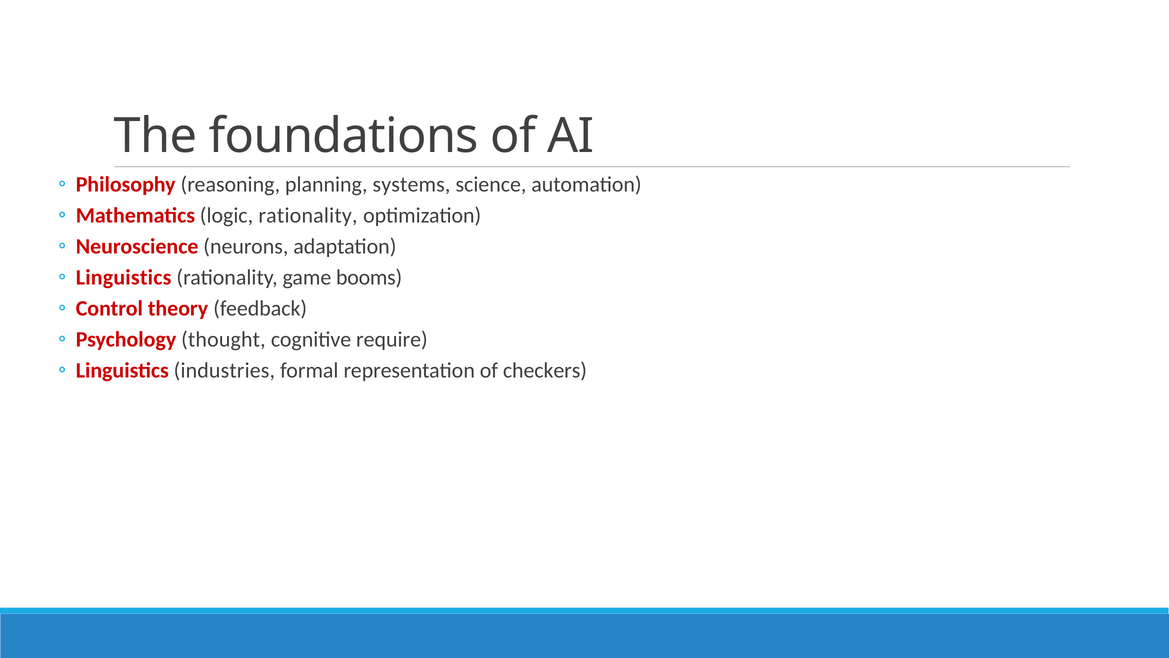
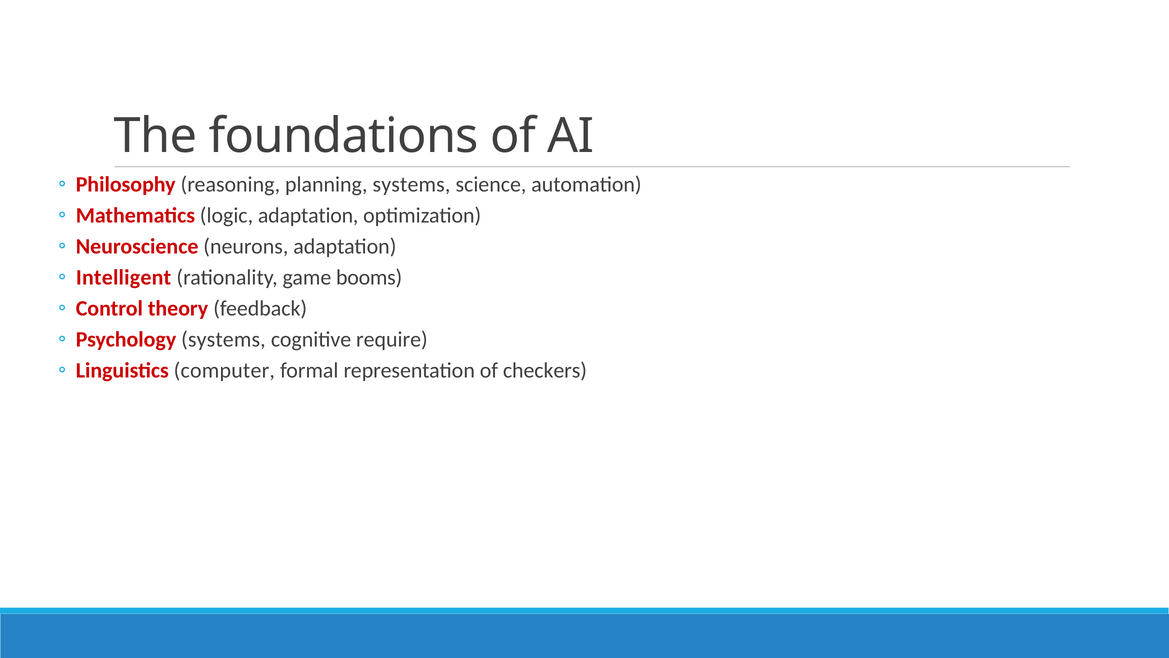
logic rationality: rationality -> adaptation
Linguistics at (124, 277): Linguistics -> Intelligent
Psychology thought: thought -> systems
industries: industries -> computer
